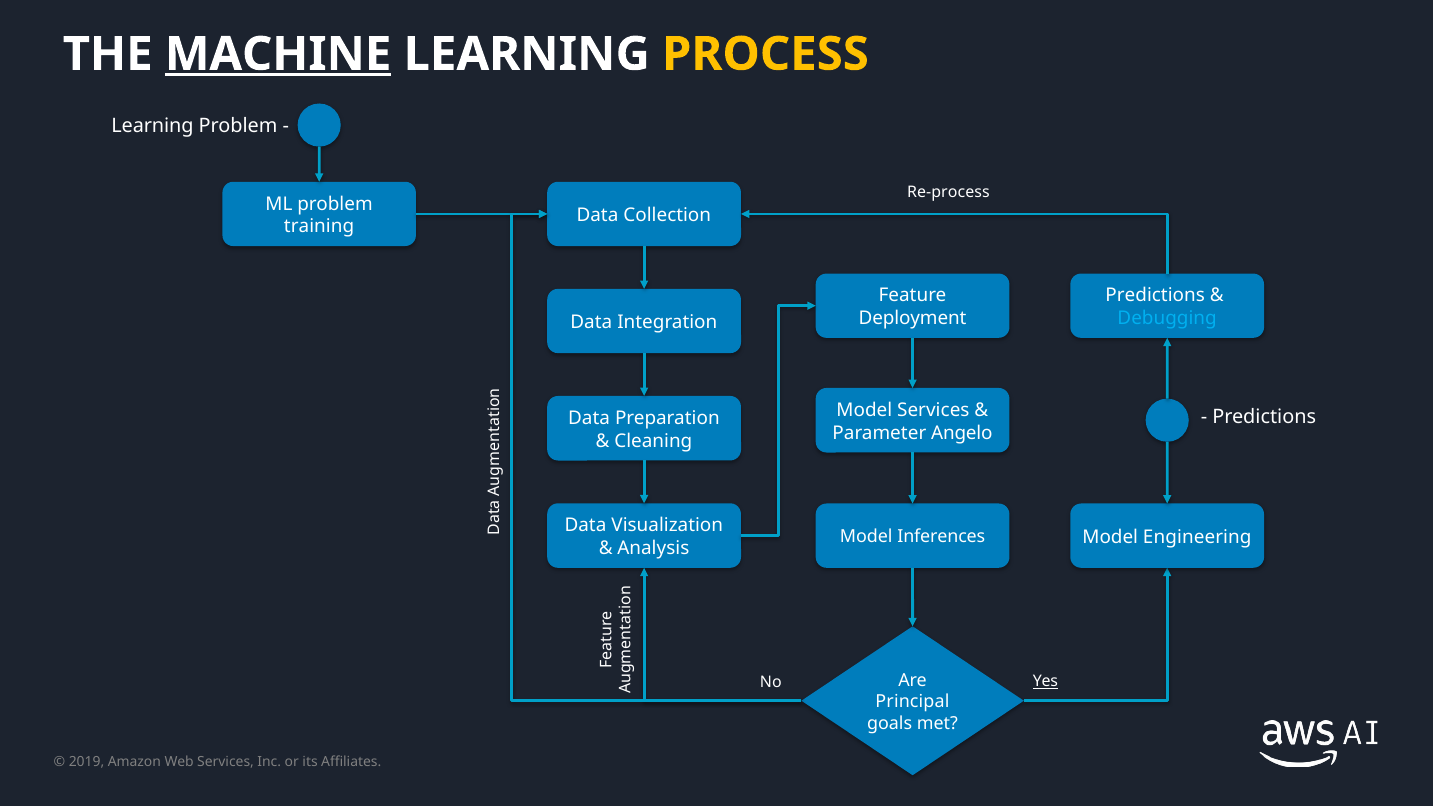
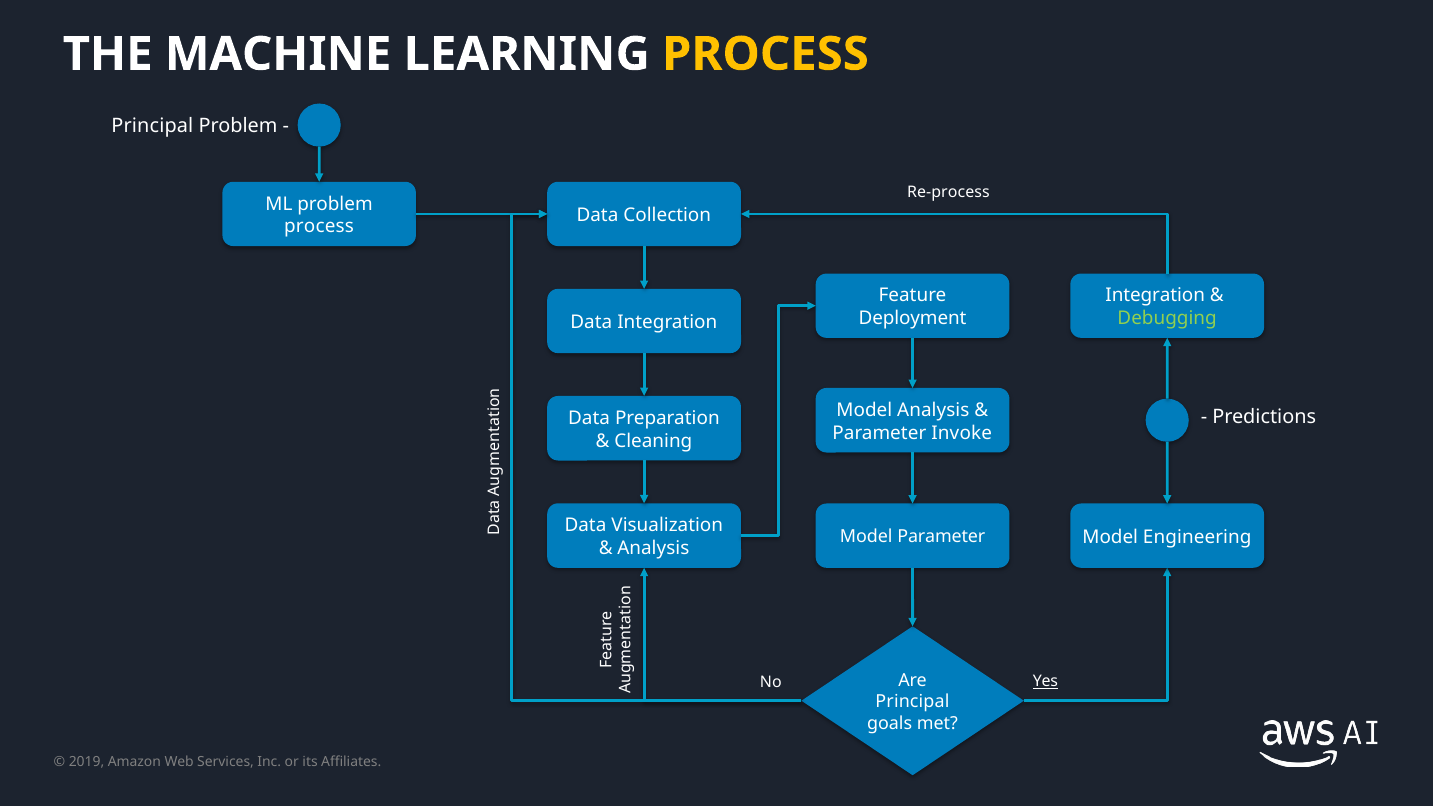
MACHINE underline: present -> none
Learning at (152, 126): Learning -> Principal
training at (319, 227): training -> process
Predictions at (1155, 296): Predictions -> Integration
Debugging colour: light blue -> light green
Model Services: Services -> Analysis
Angelo: Angelo -> Invoke
Model Inferences: Inferences -> Parameter
